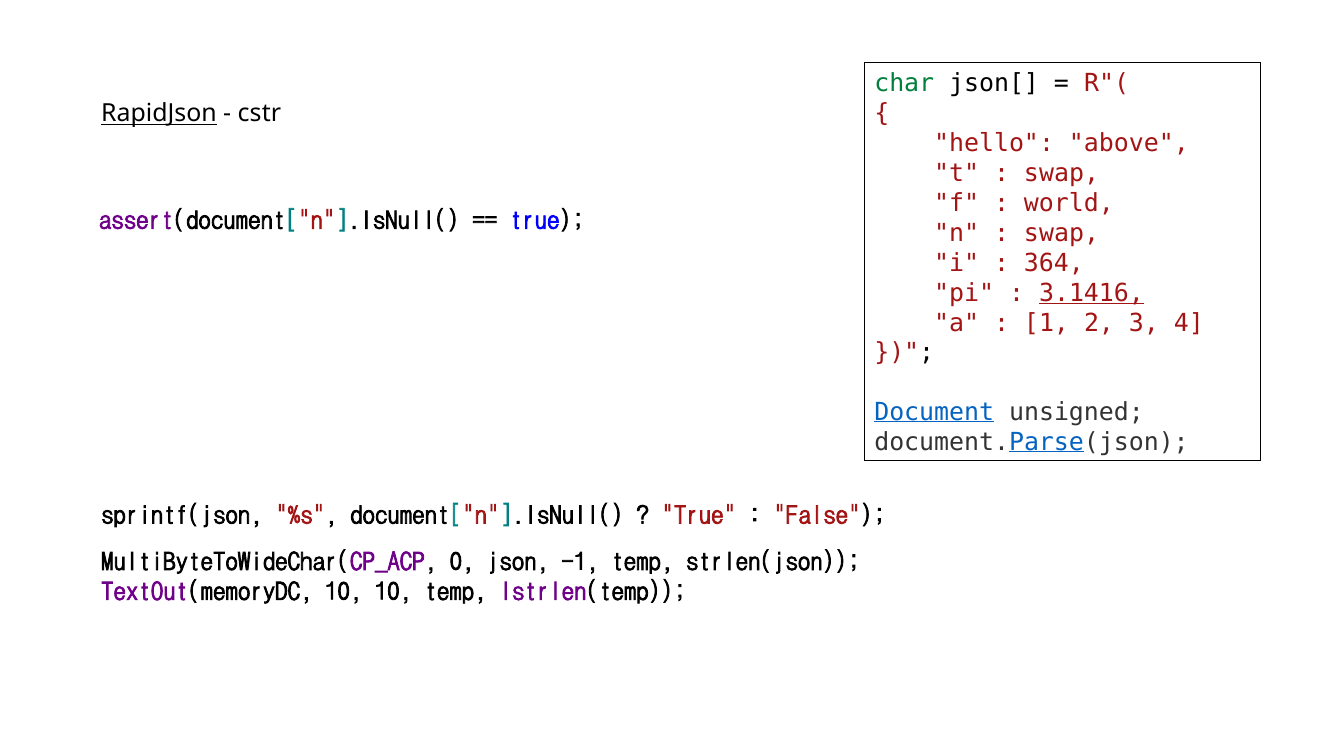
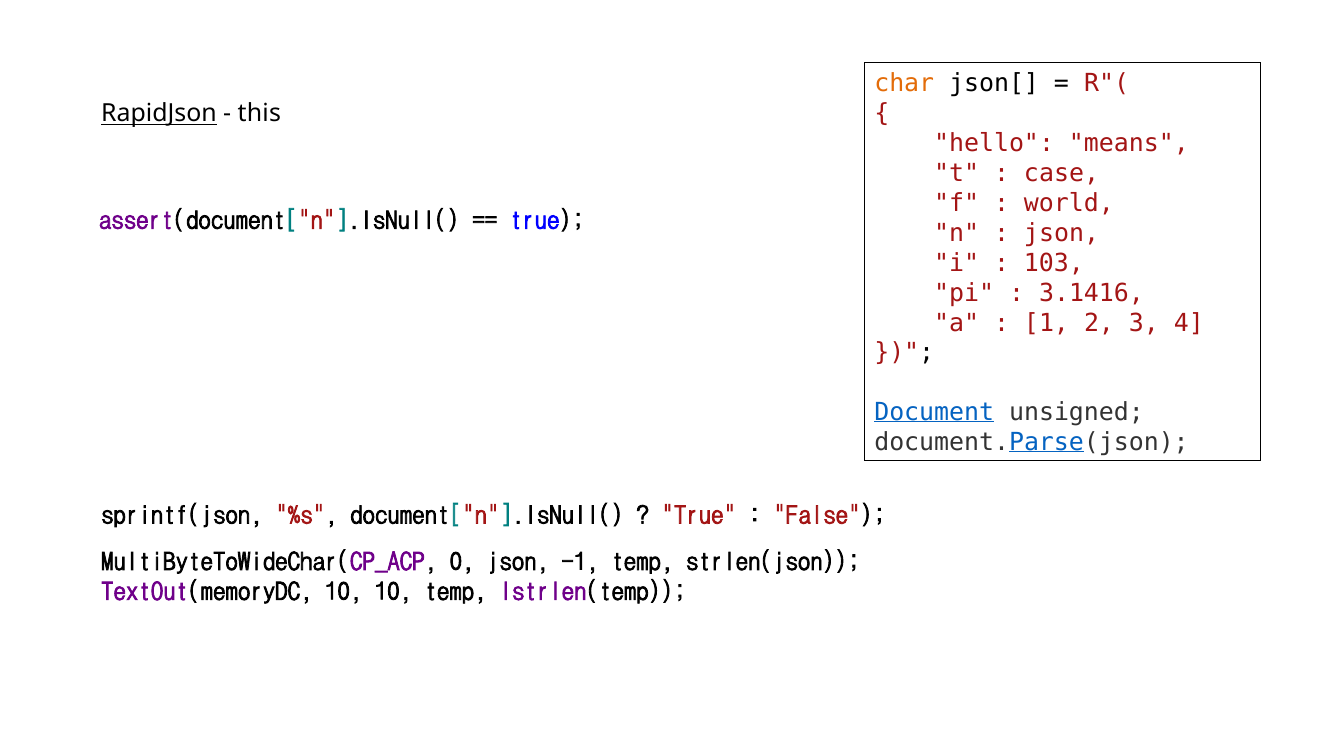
char colour: green -> orange
cstr: cstr -> this
above: above -> means
swap at (1062, 173): swap -> case
swap at (1062, 233): swap -> json
364: 364 -> 103
3.1416 underline: present -> none
